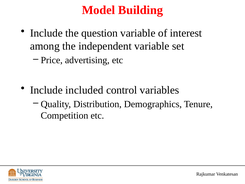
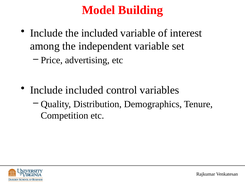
the question: question -> included
